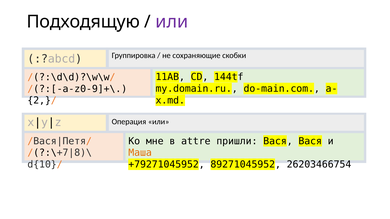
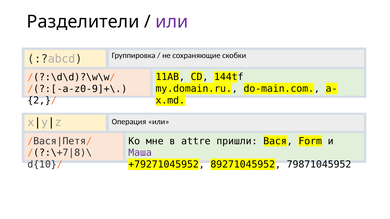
Подходящую: Подходящую -> Разделители
Вася Вася: Вася -> Form
Маша colour: orange -> purple
26203466754: 26203466754 -> 79871045952
